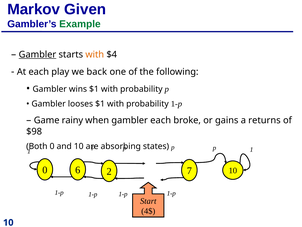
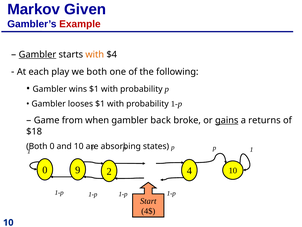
Example colour: green -> red
we back: back -> both
rainy: rainy -> from
gambler each: each -> back
gains underline: none -> present
$98: $98 -> $18
6: 6 -> 9
7: 7 -> 4
